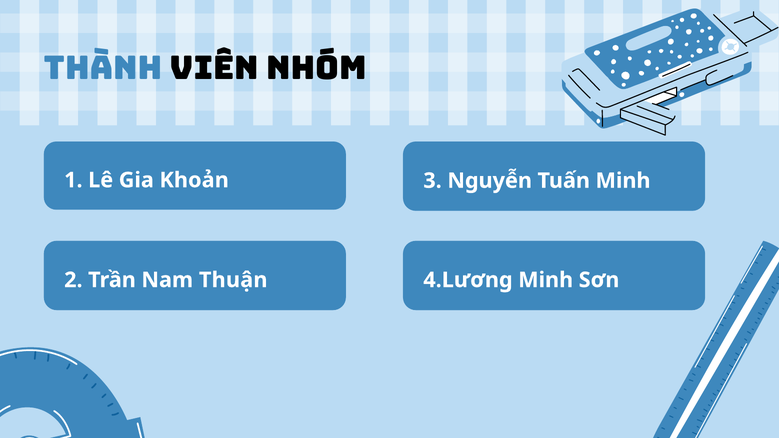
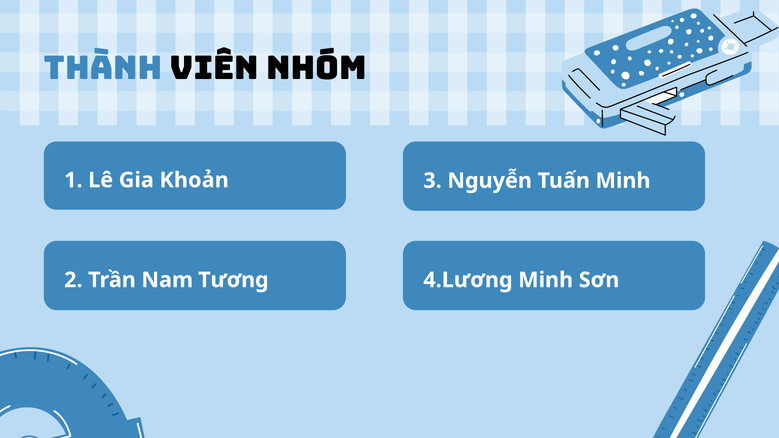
Thuận: Thuận -> Tương
